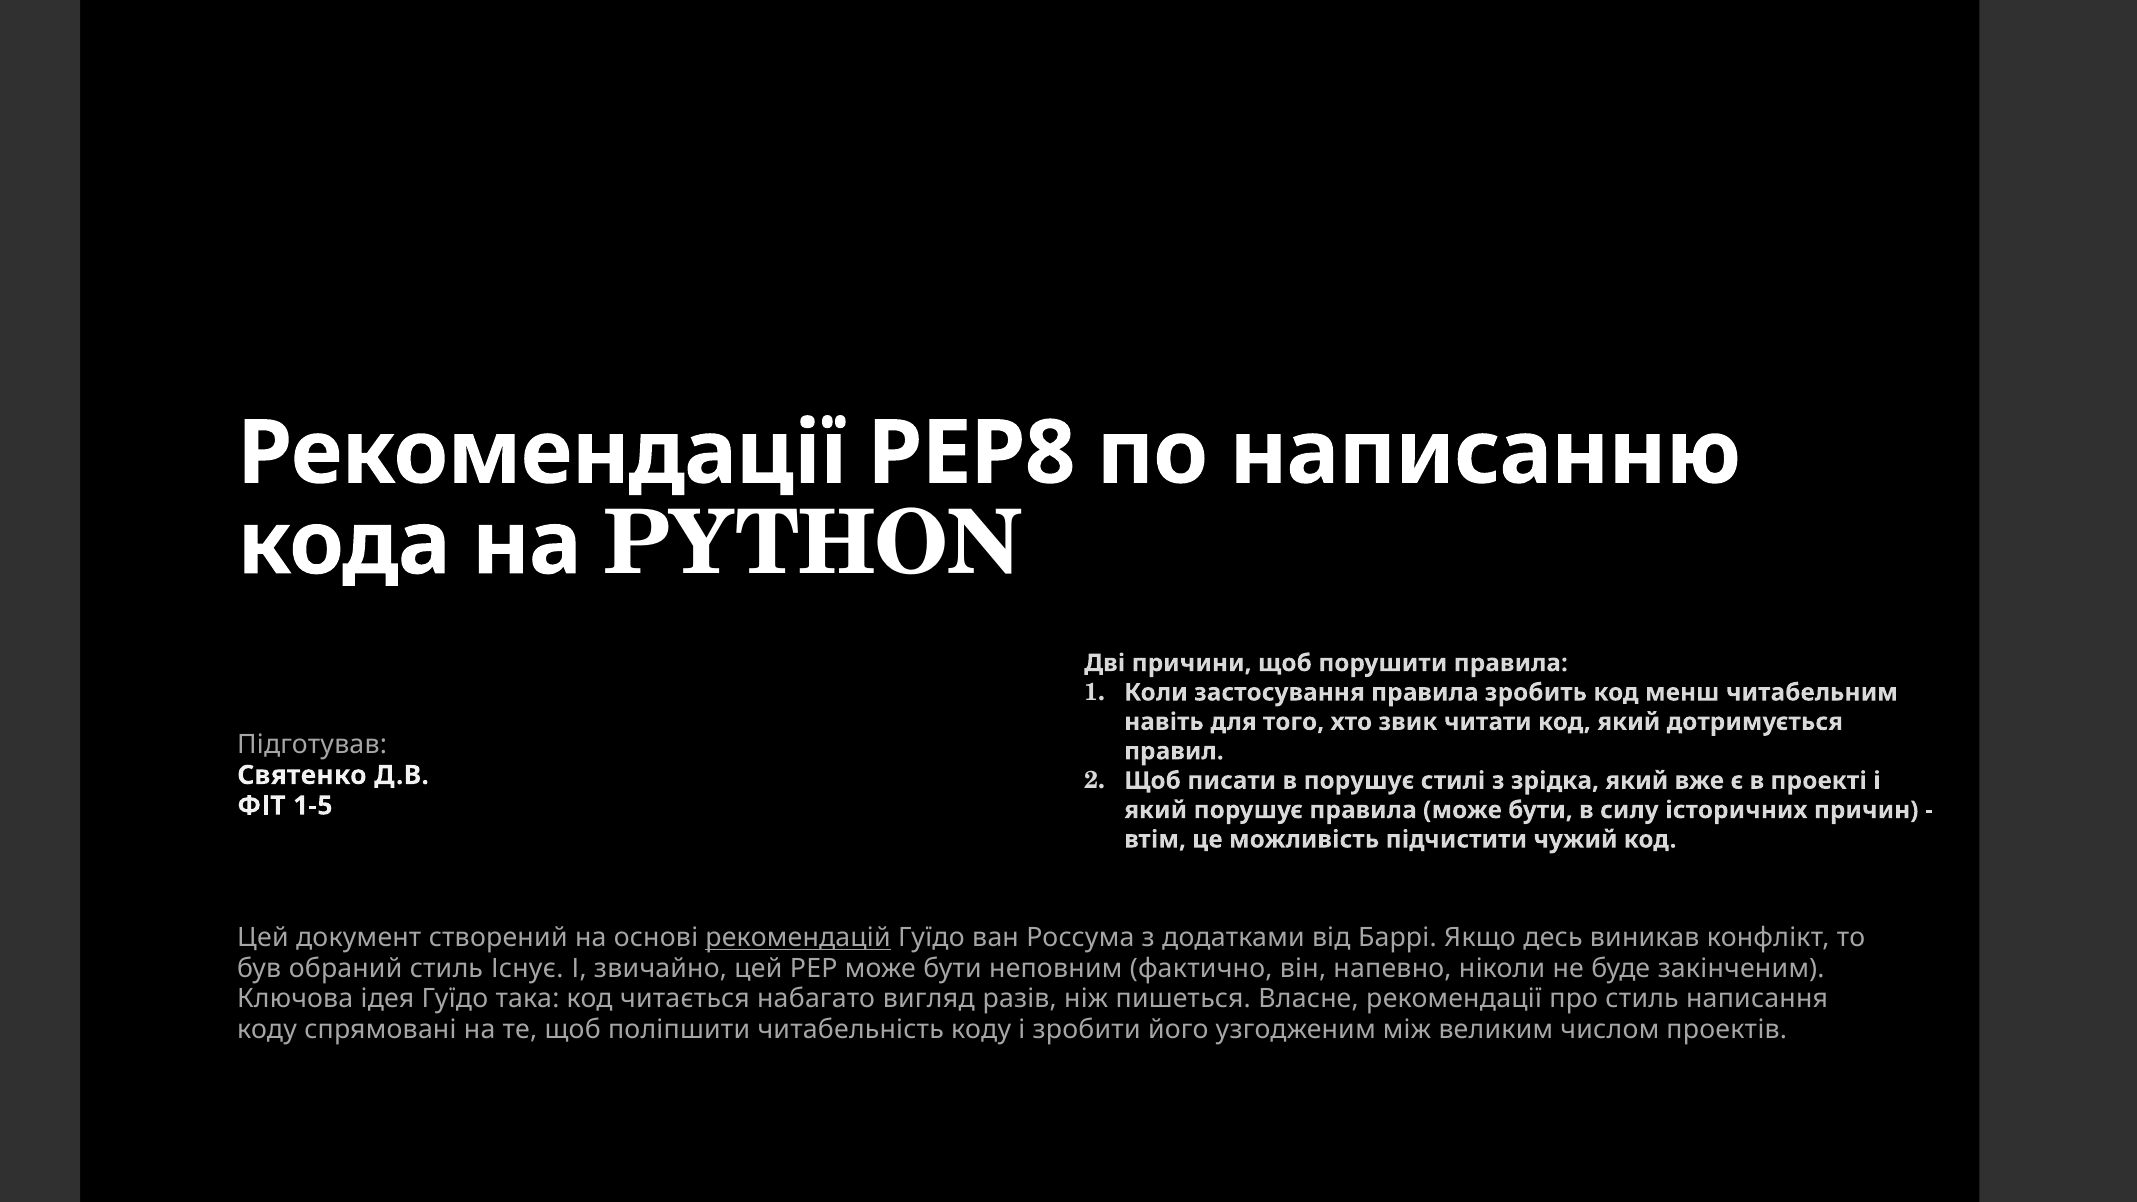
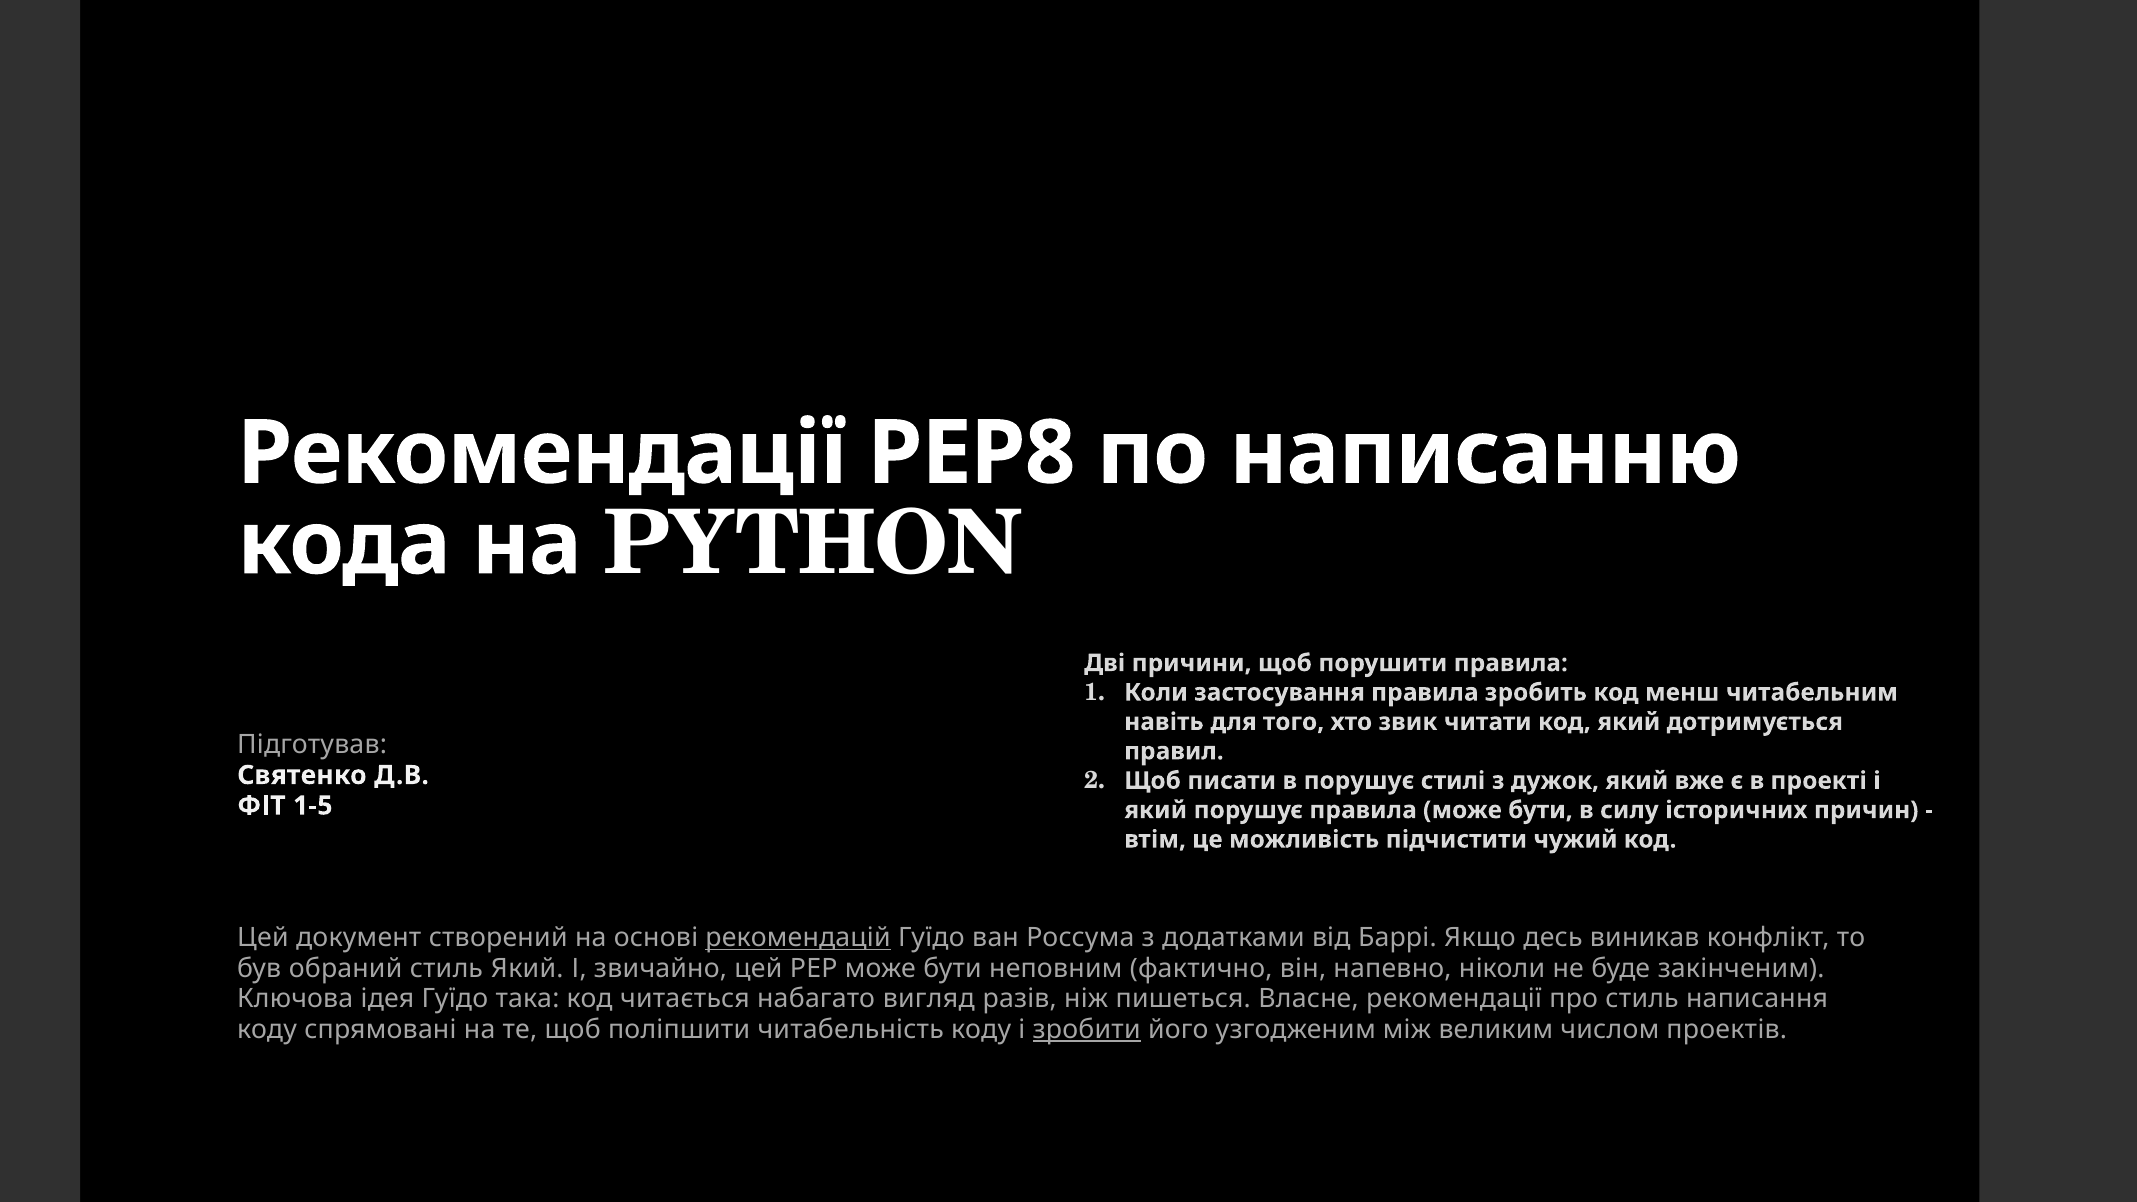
зрідка: зрідка -> дужок
стиль Існує: Існує -> Який
зробити underline: none -> present
